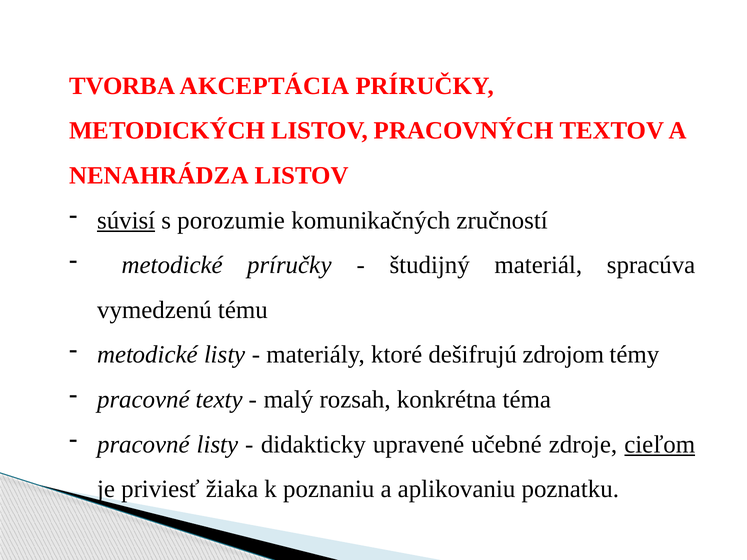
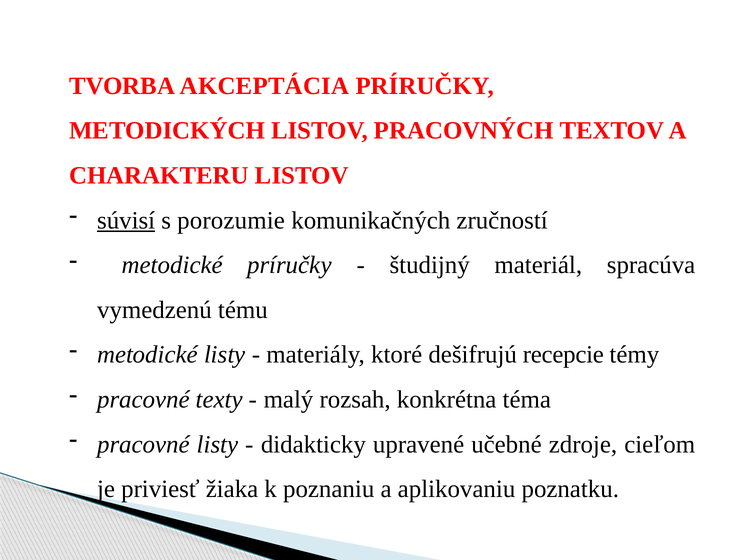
NENAHRÁDZA: NENAHRÁDZA -> CHARAKTERU
zdrojom: zdrojom -> recepcie
cieľom underline: present -> none
